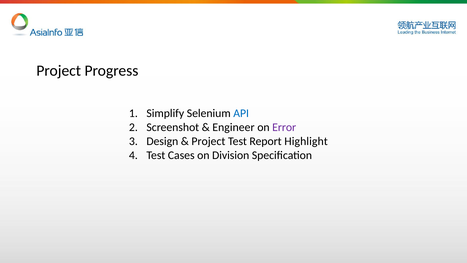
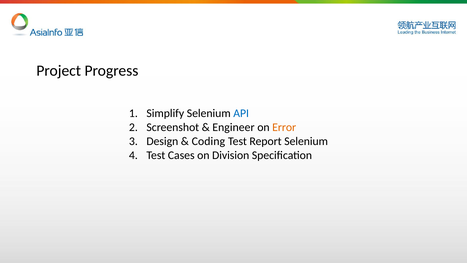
Error colour: purple -> orange
Project at (208, 141): Project -> Coding
Report Highlight: Highlight -> Selenium
